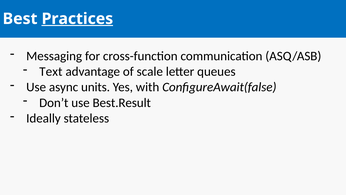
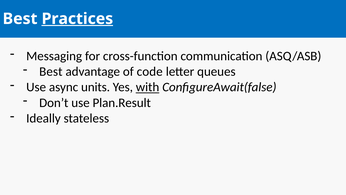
Text at (51, 71): Text -> Best
scale: scale -> code
with underline: none -> present
Best.Result: Best.Result -> Plan.Result
